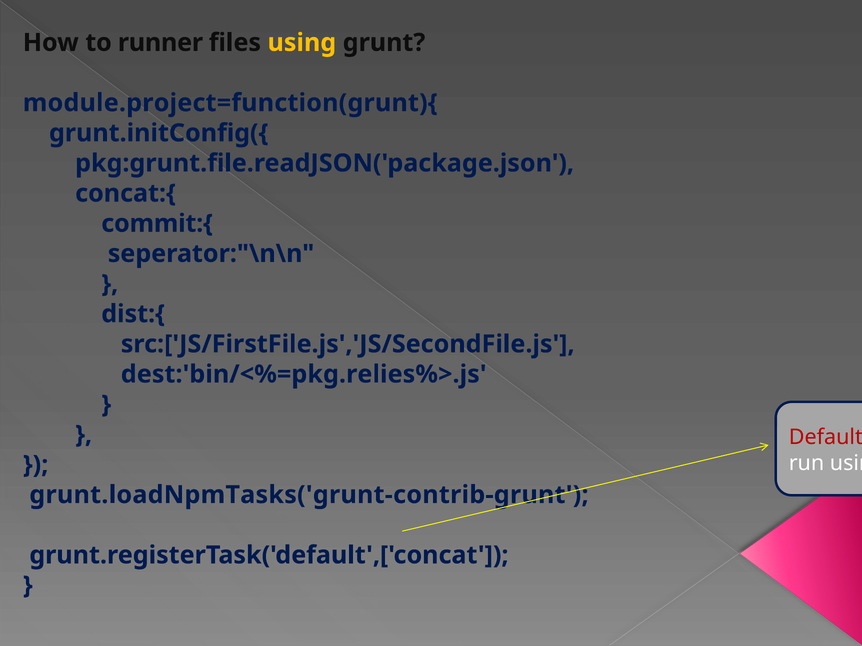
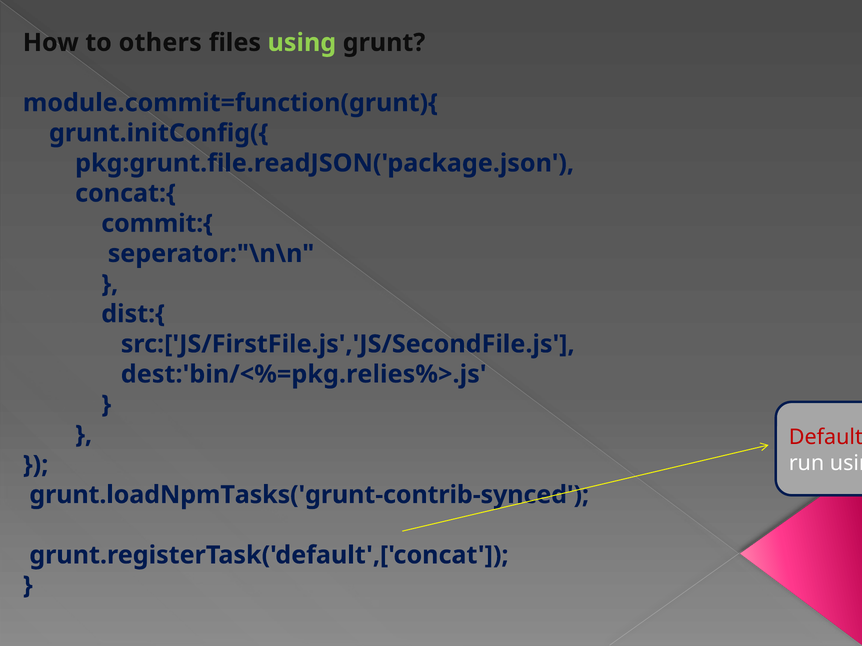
runner: runner -> others
using at (302, 43) colour: yellow -> light green
module.project=function(grunt){: module.project=function(grunt){ -> module.commit=function(grunt){
grunt.loadNpmTasks('grunt-contrib-grunt: grunt.loadNpmTasks('grunt-contrib-grunt -> grunt.loadNpmTasks('grunt-contrib-synced
